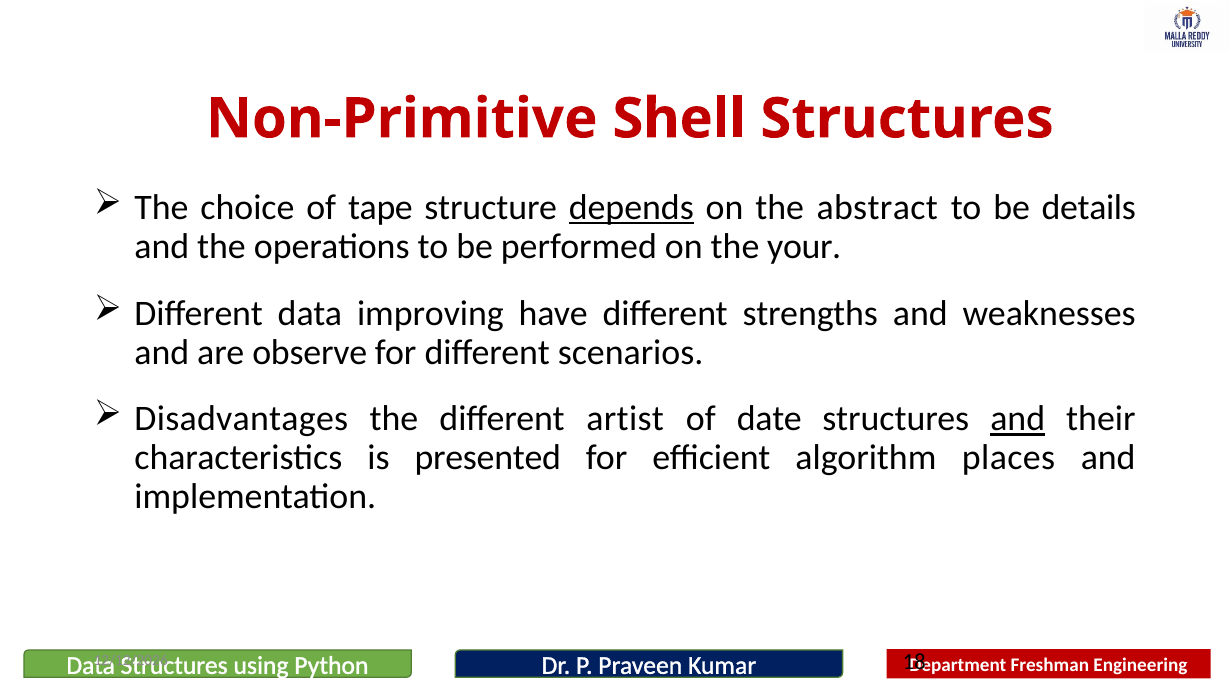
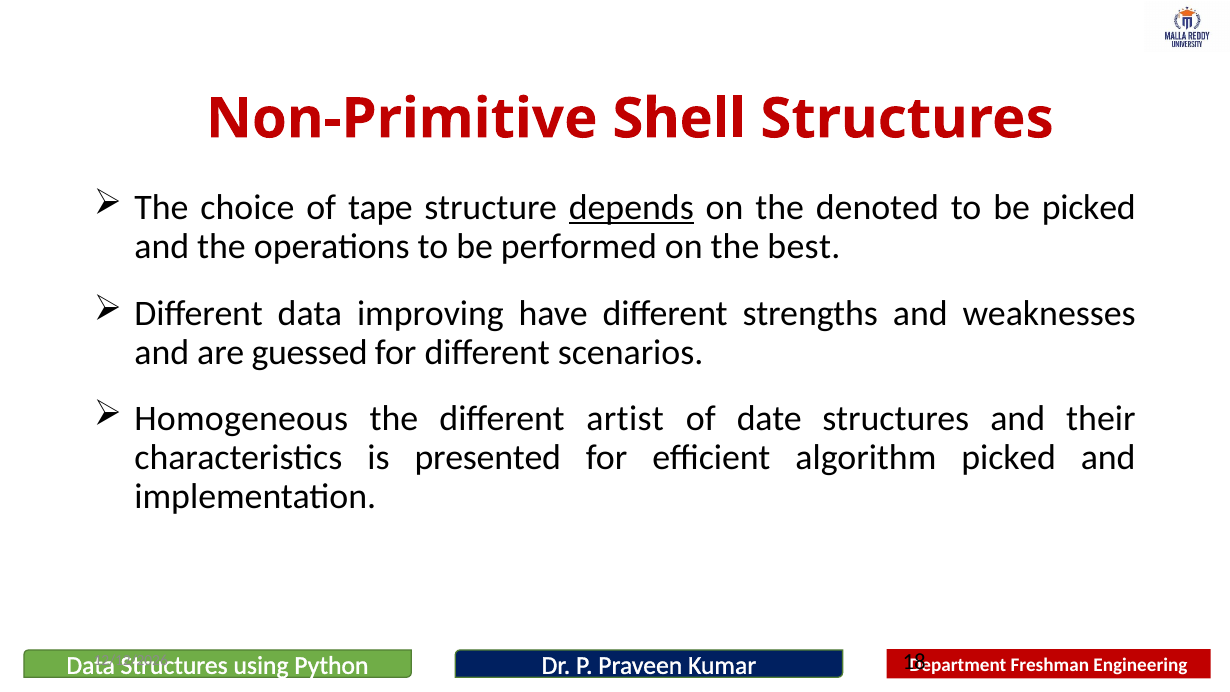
abstract: abstract -> denoted
be details: details -> picked
your: your -> best
observe: observe -> guessed
Disadvantages: Disadvantages -> Homogeneous
and at (1018, 419) underline: present -> none
algorithm places: places -> picked
